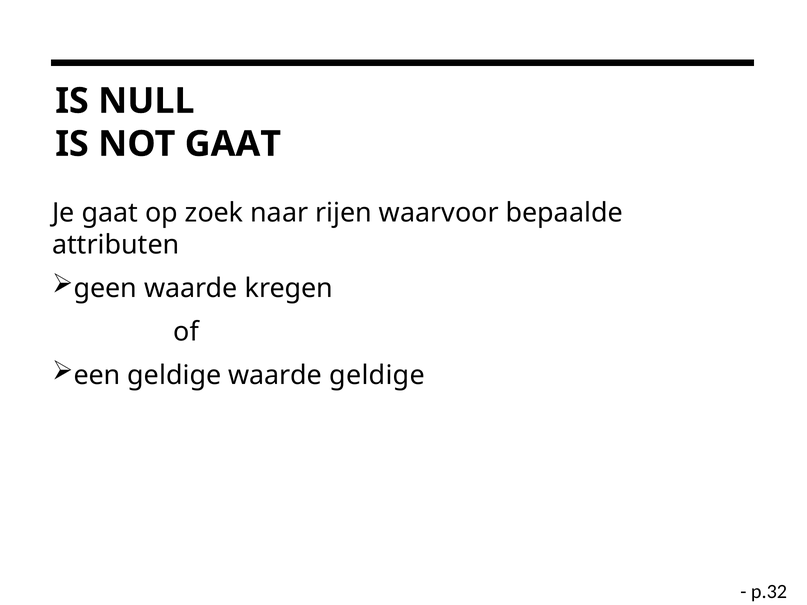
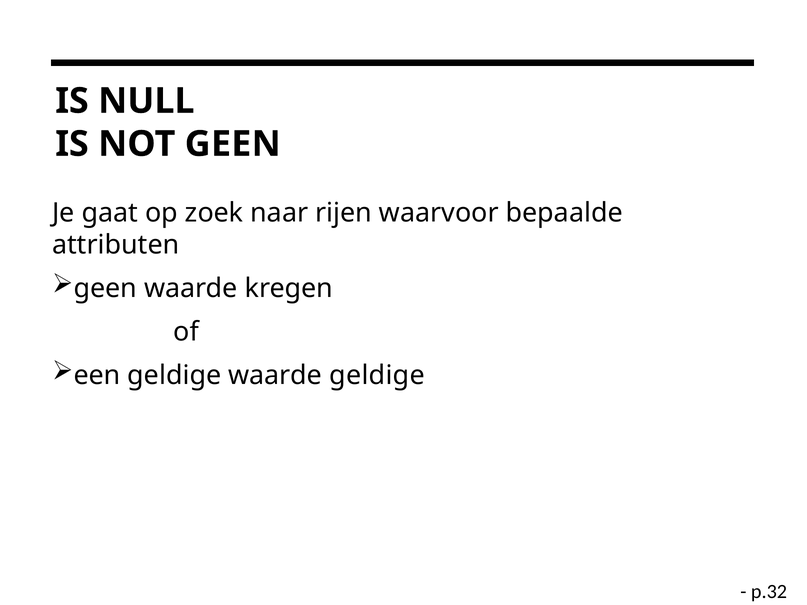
NOT GAAT: GAAT -> GEEN
